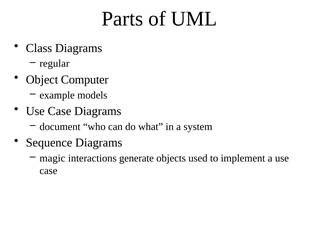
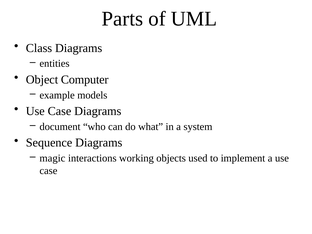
regular: regular -> entities
generate: generate -> working
